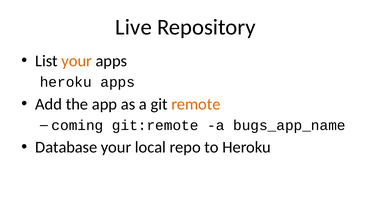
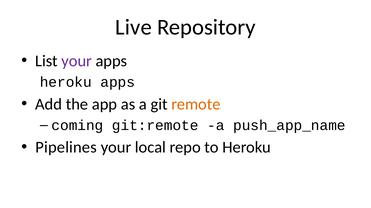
your at (77, 61) colour: orange -> purple
bugs_app_name: bugs_app_name -> push_app_name
Database: Database -> Pipelines
